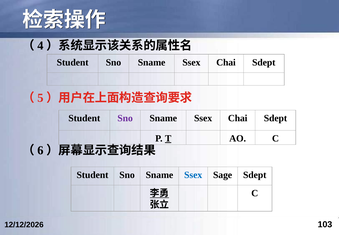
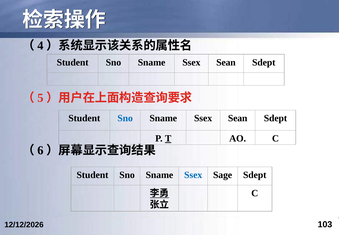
Chai at (226, 62): Chai -> Sean
Sno at (125, 118) colour: purple -> blue
Chai at (238, 118): Chai -> Sean
